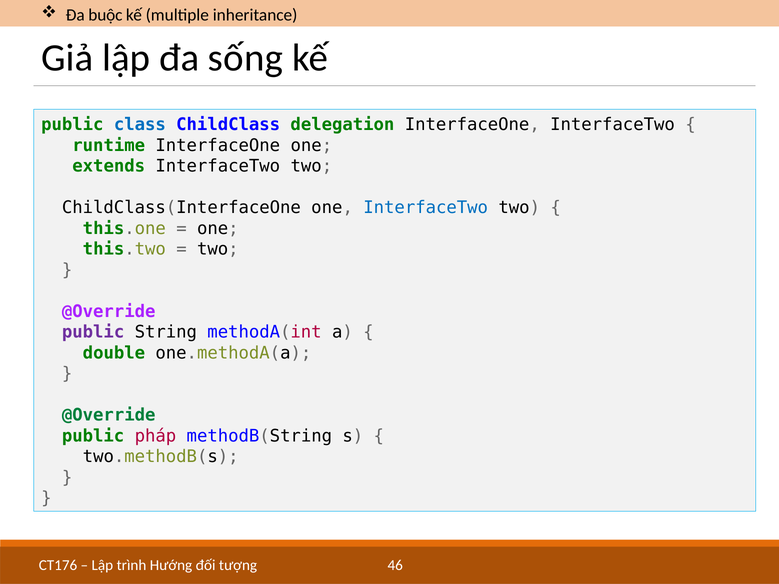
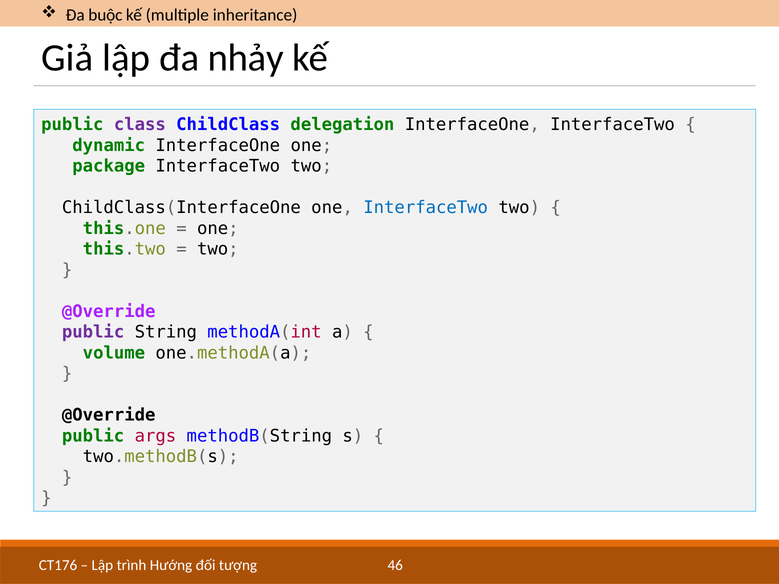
sống: sống -> nhảy
class colour: blue -> purple
runtime: runtime -> dynamic
extends: extends -> package
double: double -> volume
@Override at (109, 415) colour: green -> black
pháp: pháp -> args
